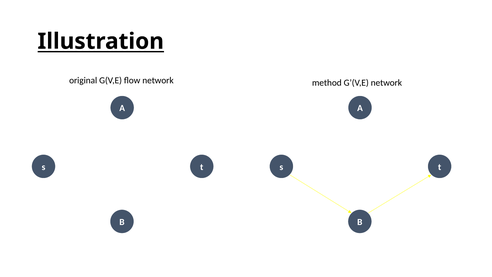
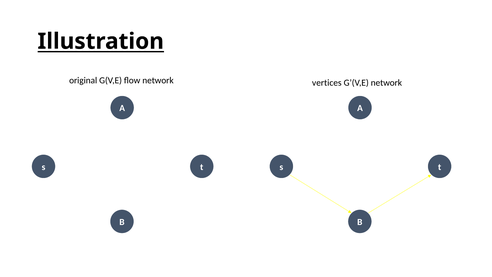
method: method -> vertices
